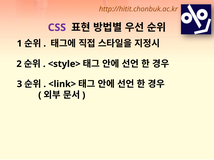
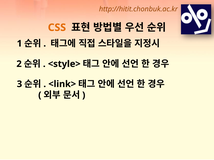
CSS colour: purple -> orange
